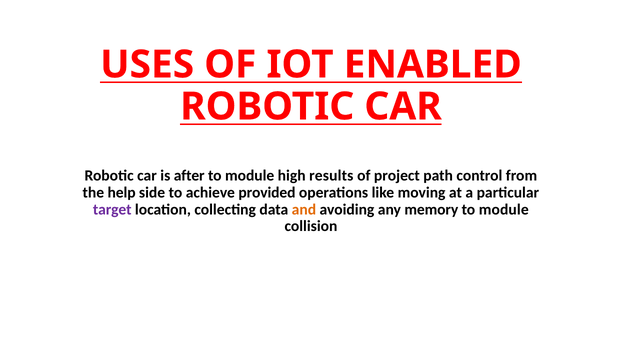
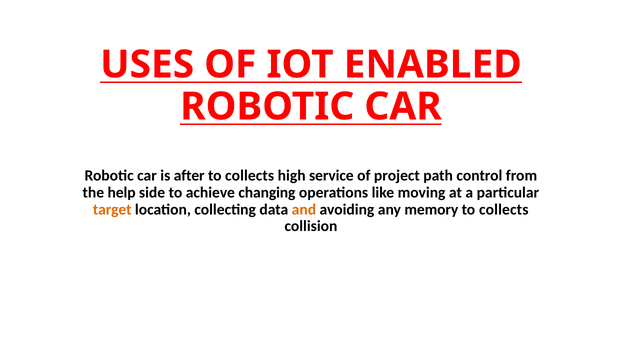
module at (250, 176): module -> collects
results: results -> service
provided: provided -> changing
target colour: purple -> orange
module at (504, 209): module -> collects
